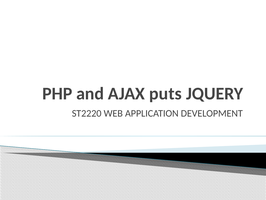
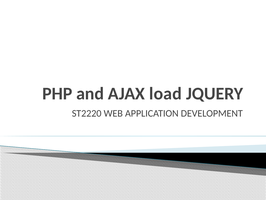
puts: puts -> load
